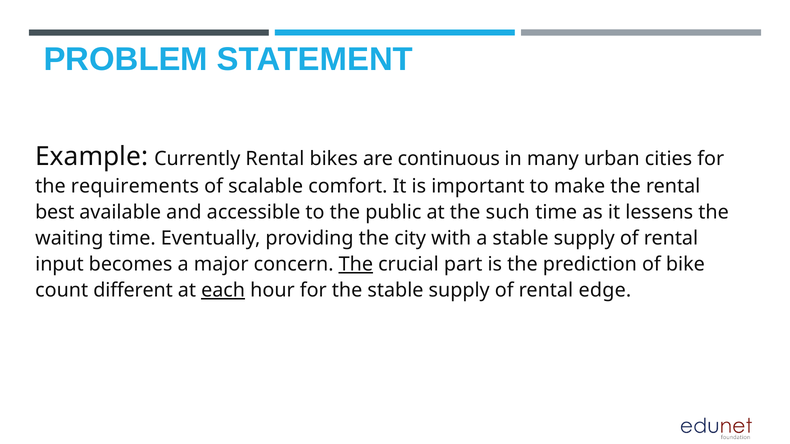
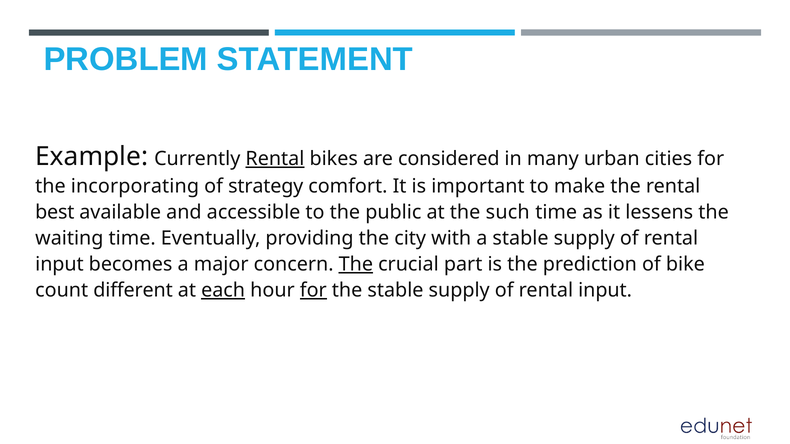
Rental at (275, 159) underline: none -> present
continuous: continuous -> considered
requirements: requirements -> incorporating
scalable: scalable -> strategy
for at (313, 291) underline: none -> present
edge at (605, 291): edge -> input
